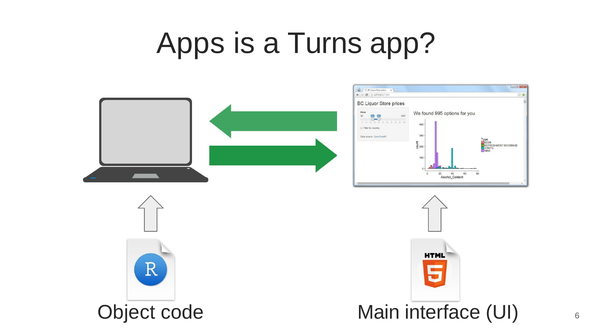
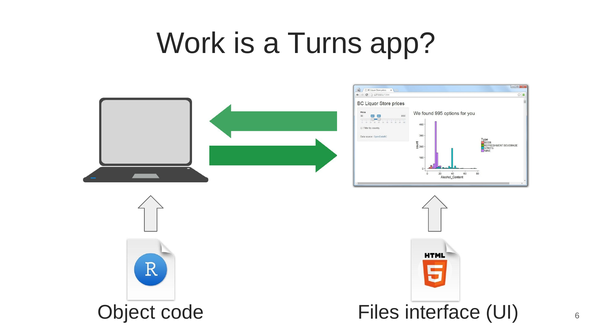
Apps: Apps -> Work
Main: Main -> Files
